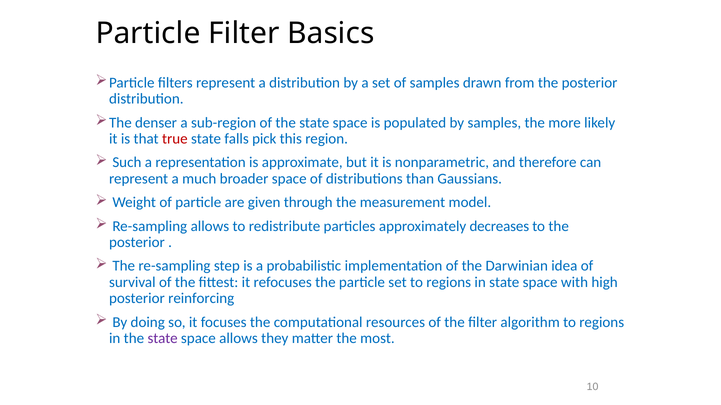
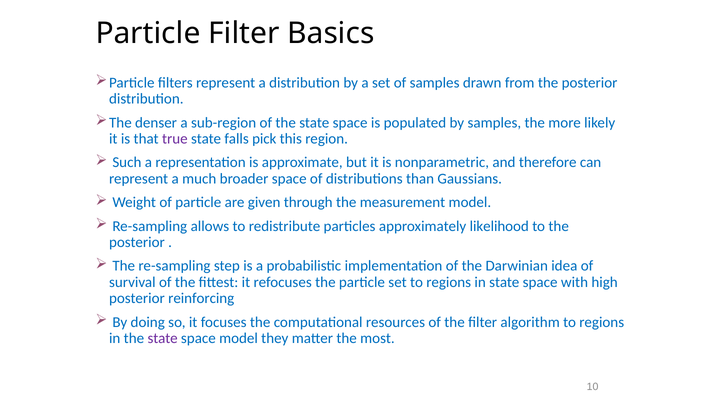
true colour: red -> purple
decreases: decreases -> likelihood
space allows: allows -> model
